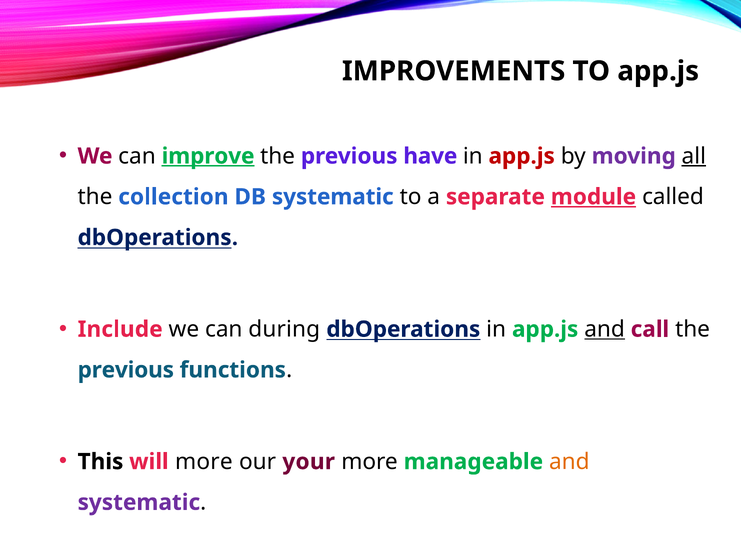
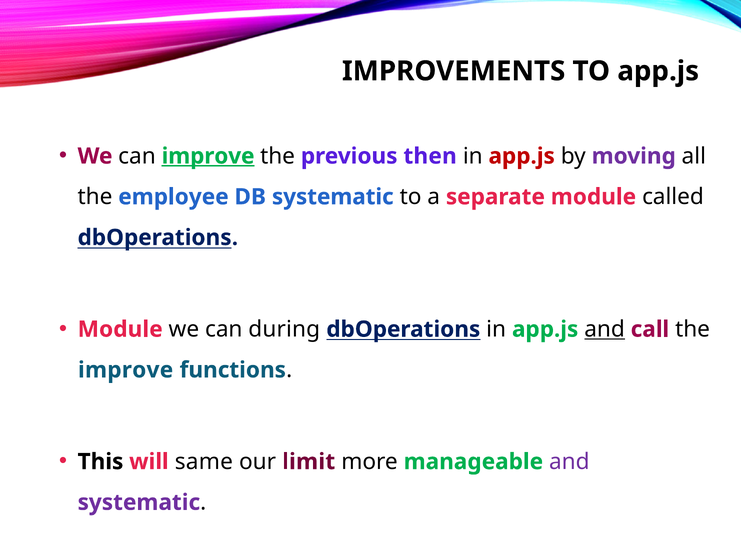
have: have -> then
all underline: present -> none
collection: collection -> employee
module at (593, 197) underline: present -> none
Include at (120, 329): Include -> Module
previous at (126, 370): previous -> improve
will more: more -> same
your: your -> limit
and at (569, 461) colour: orange -> purple
